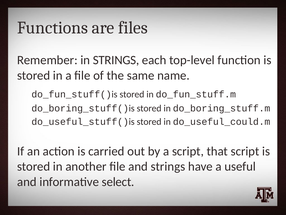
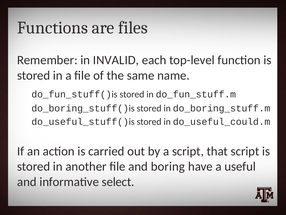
in STRINGS: STRINGS -> INVALID
and strings: strings -> boring
